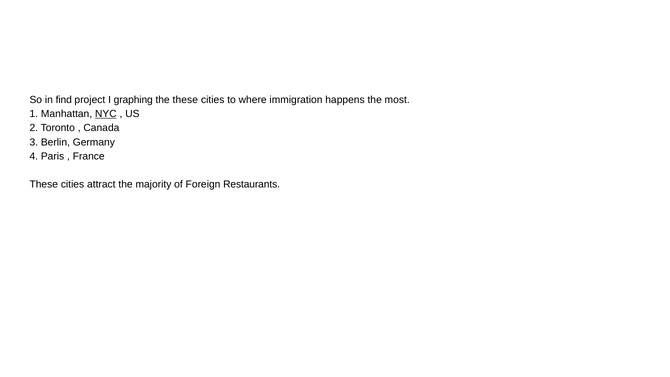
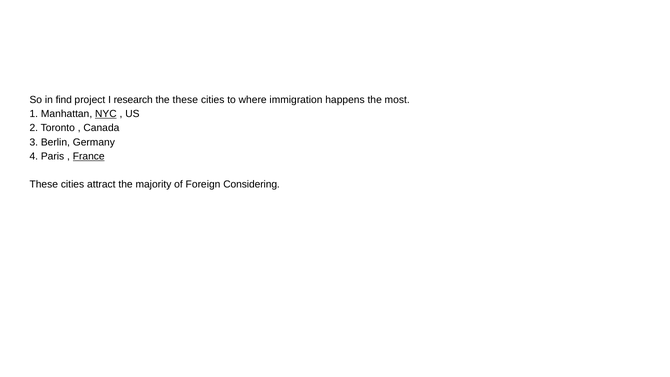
graphing: graphing -> research
France underline: none -> present
Restaurants: Restaurants -> Considering
